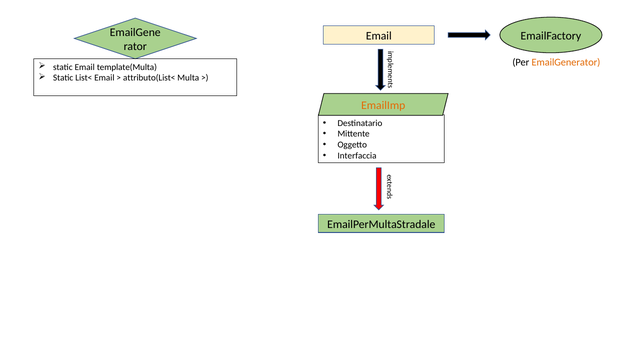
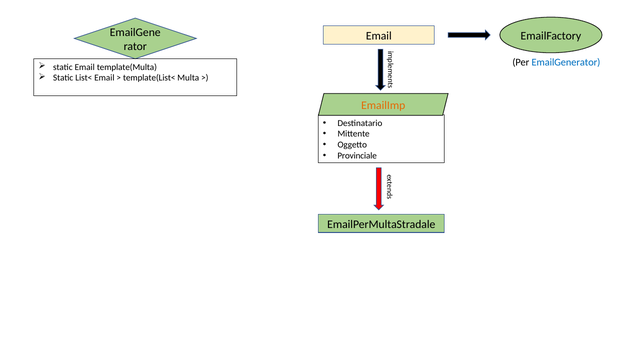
EmailGenerator colour: orange -> blue
attributo(List<: attributo(List< -> template(List<
Interfaccia: Interfaccia -> Provinciale
